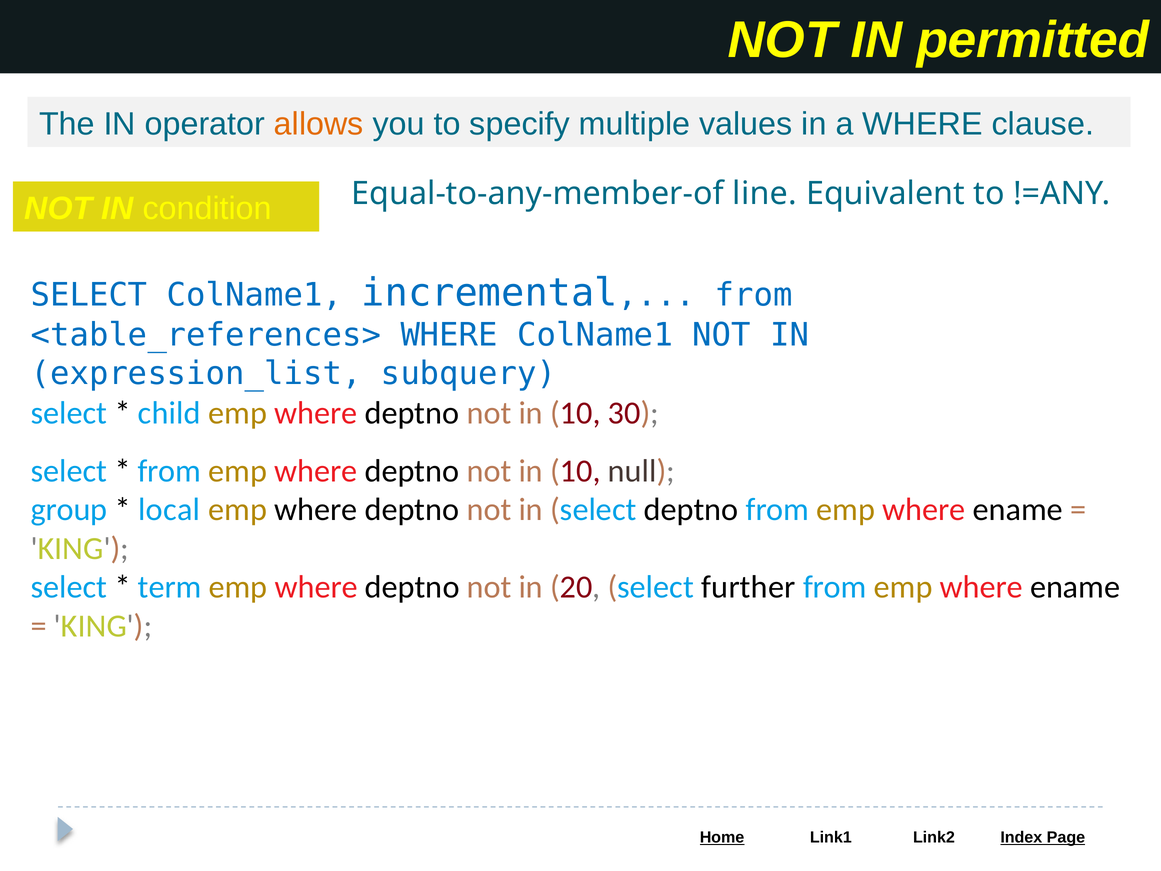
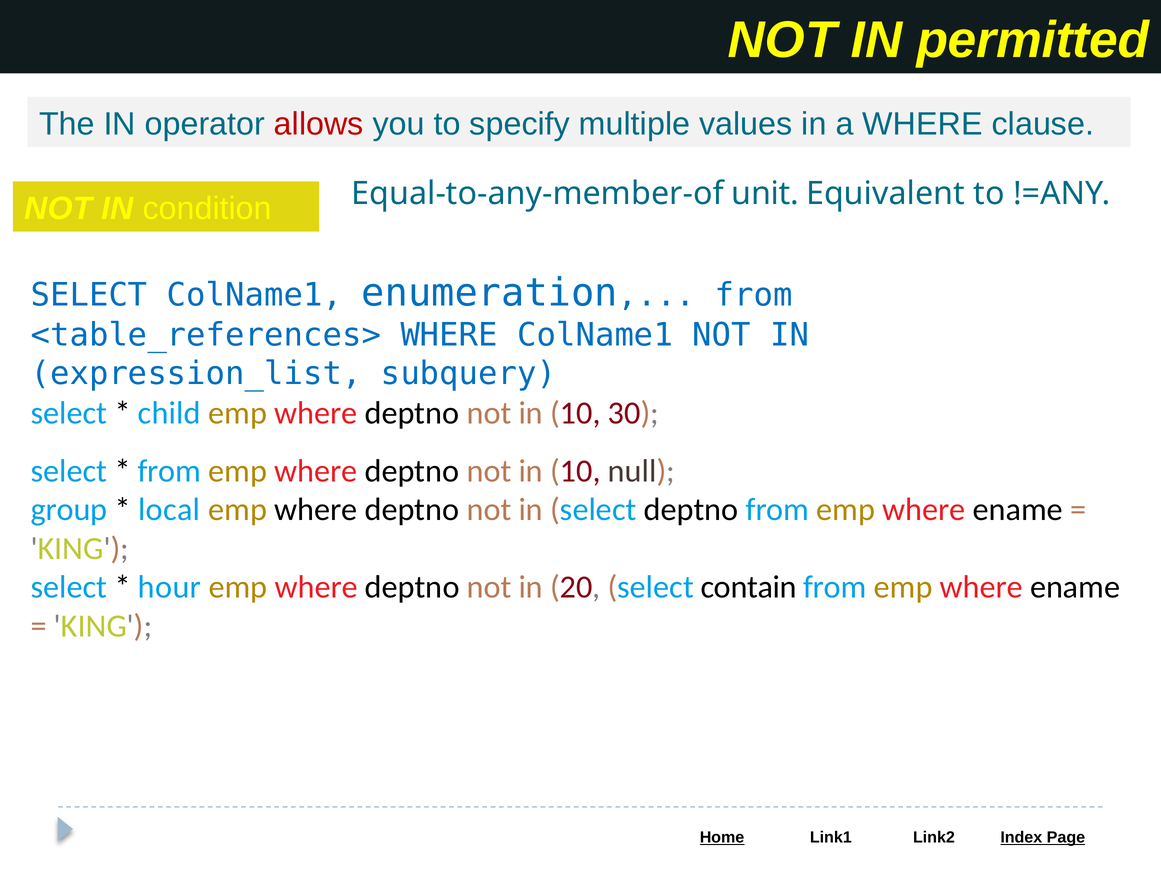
allows colour: orange -> red
line: line -> unit
incremental: incremental -> enumeration
term: term -> hour
further: further -> contain
